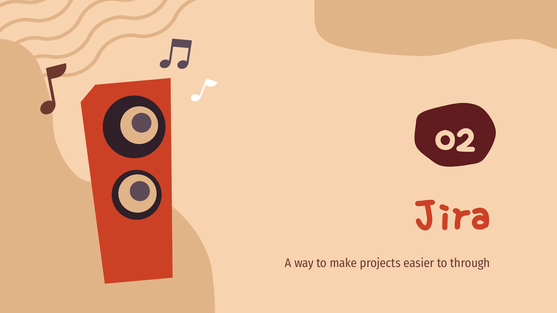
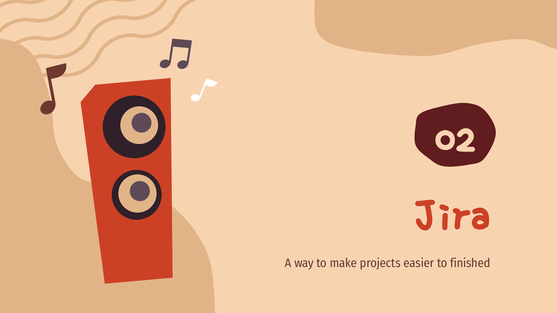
through: through -> finished
